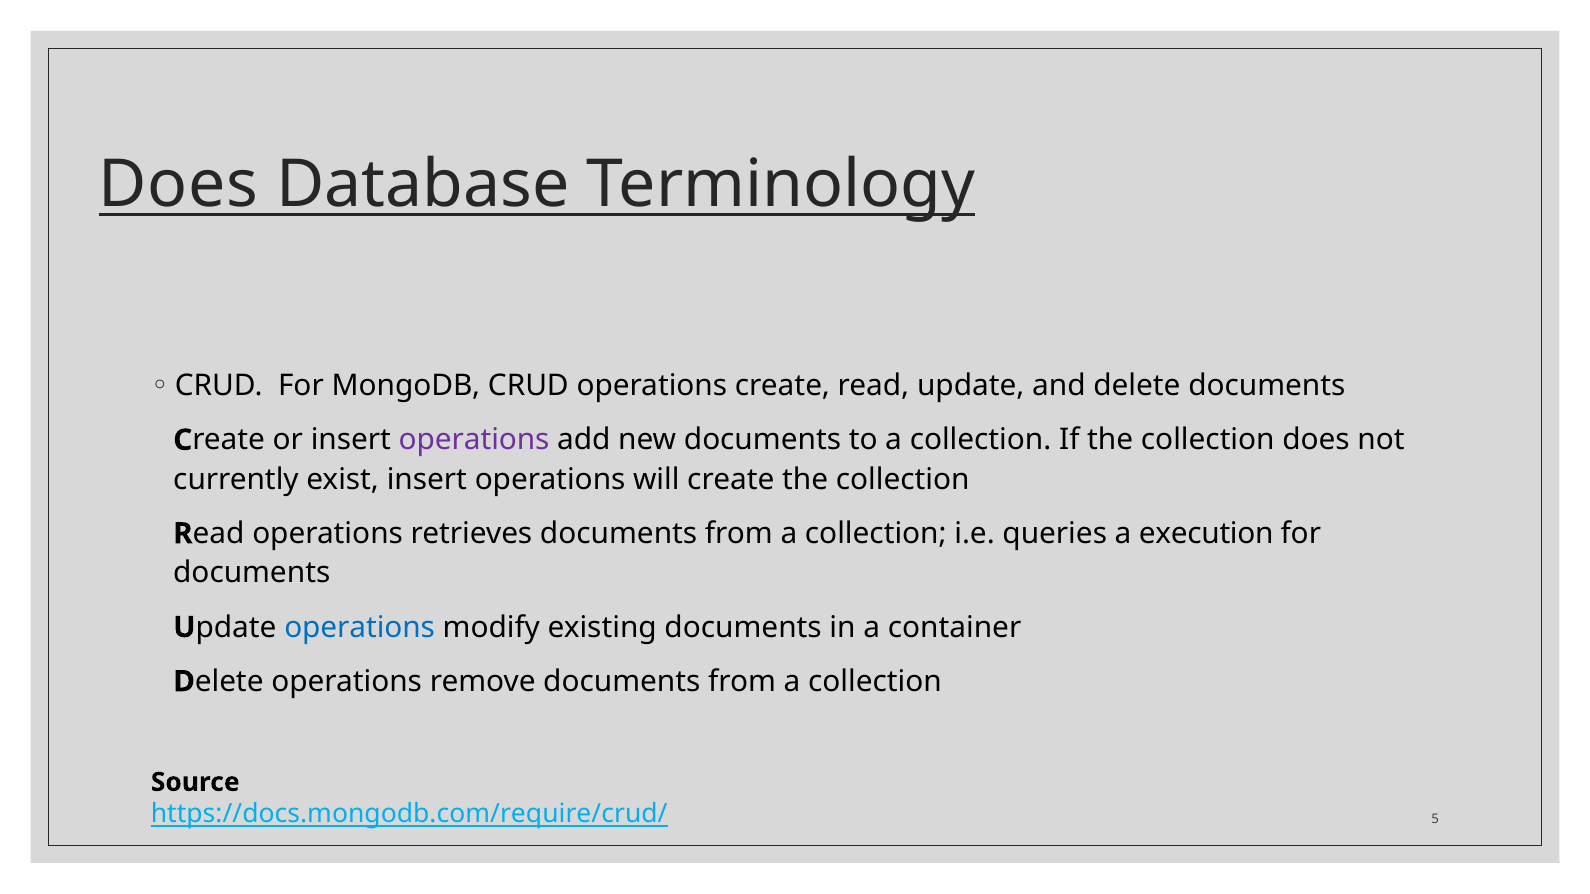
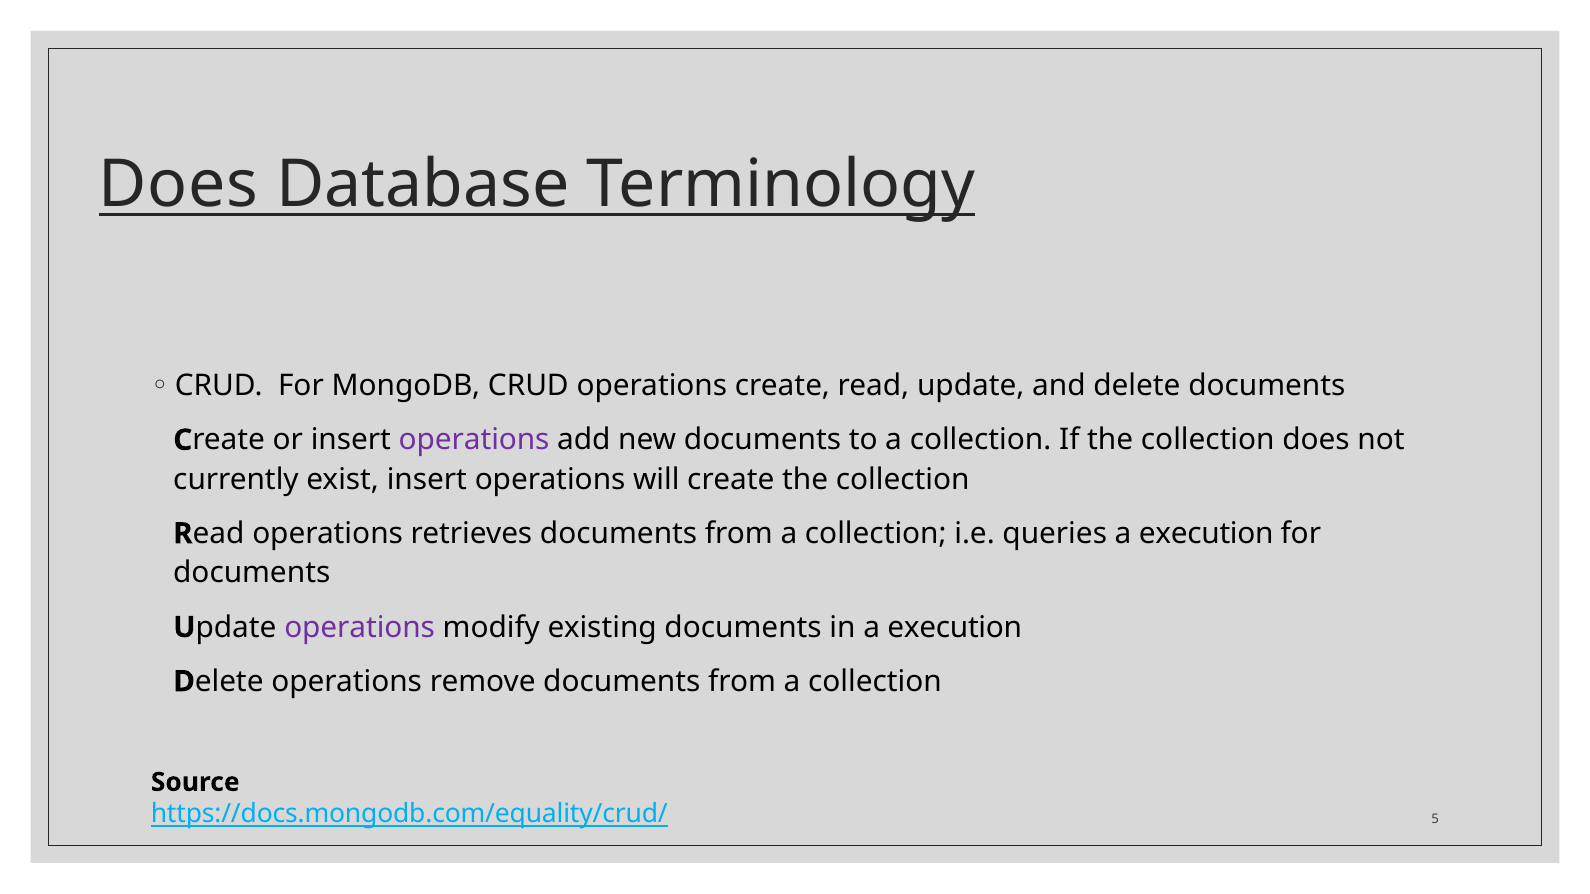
operations at (360, 627) colour: blue -> purple
in a container: container -> execution
https://docs.mongodb.com/require/crud/: https://docs.mongodb.com/require/crud/ -> https://docs.mongodb.com/equality/crud/
